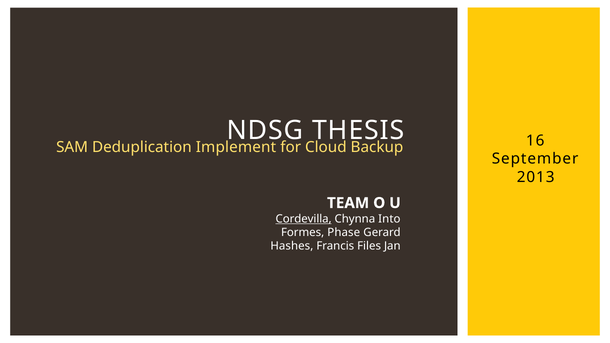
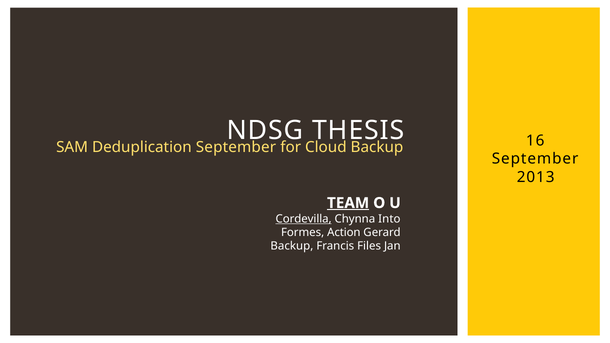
Deduplication Implement: Implement -> September
TEAM underline: none -> present
Phase: Phase -> Action
Hashes at (292, 246): Hashes -> Backup
